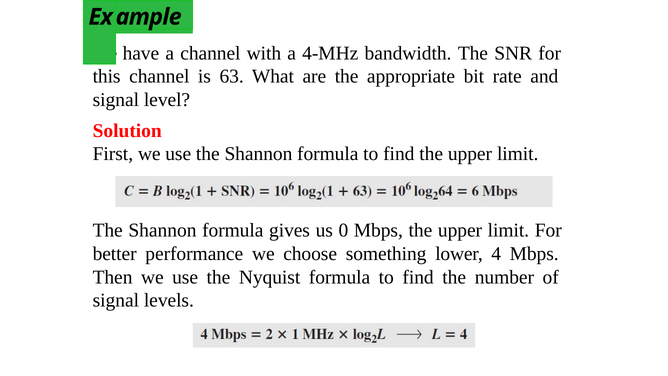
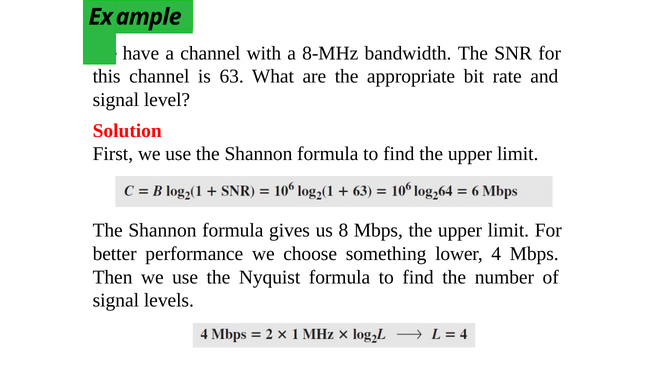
4-MHz: 4-MHz -> 8-MHz
0: 0 -> 8
